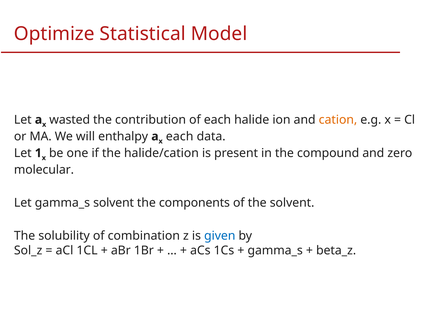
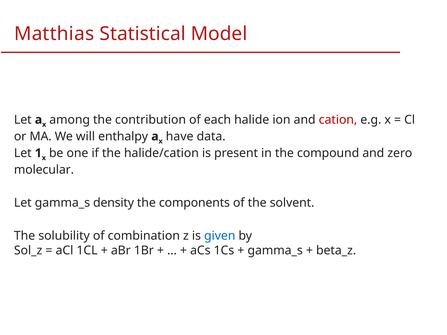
Optimize: Optimize -> Matthias
wasted: wasted -> among
cation colour: orange -> red
x each: each -> have
gamma_s solvent: solvent -> density
